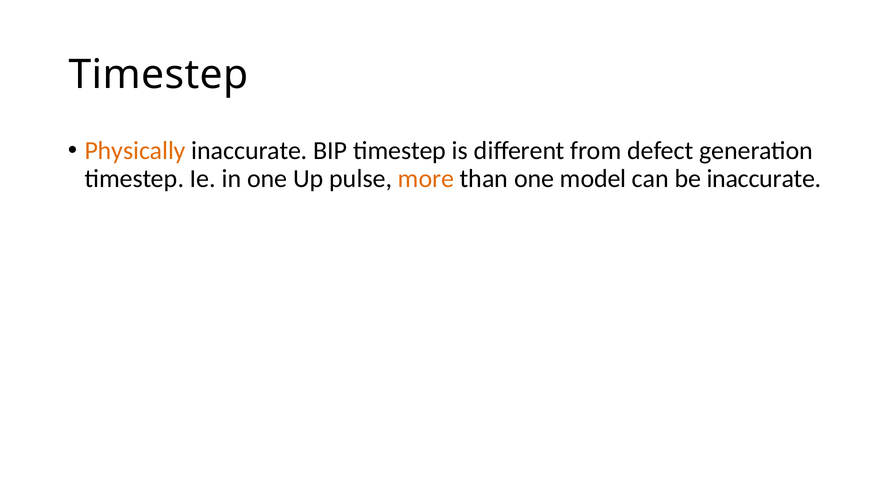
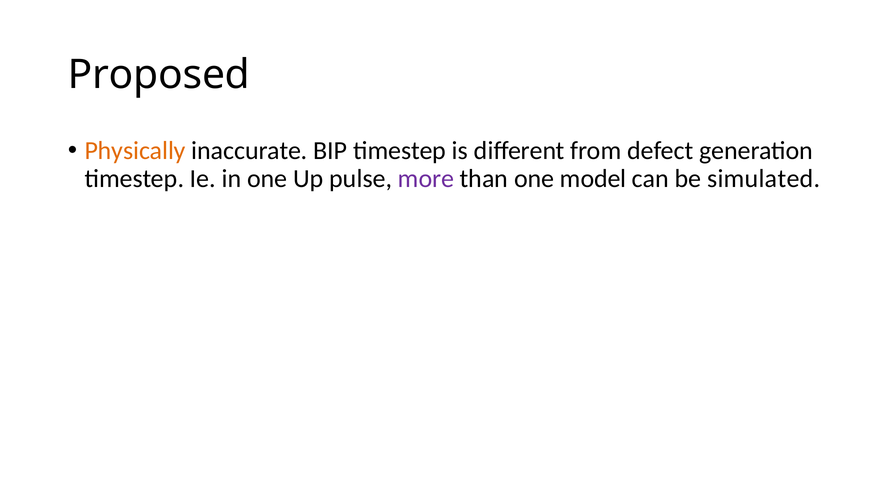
Timestep at (159, 75): Timestep -> Proposed
more colour: orange -> purple
be inaccurate: inaccurate -> simulated
